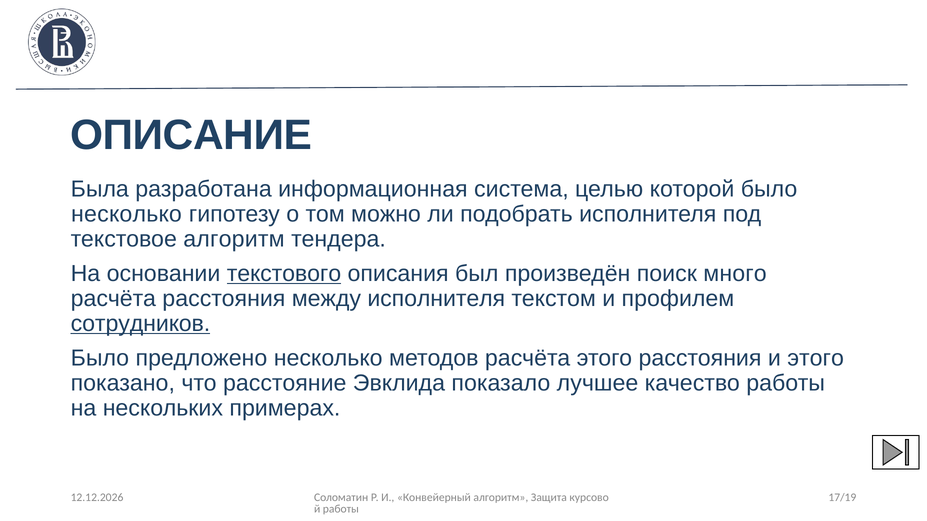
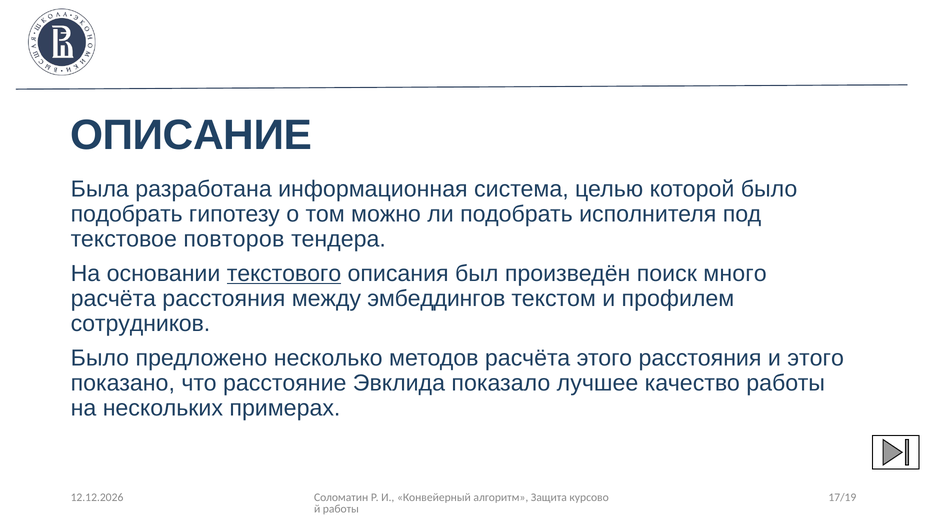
несколько at (126, 214): несколько -> подобрать
текстовое алгоритм: алгоритм -> повторов
между исполнителя: исполнителя -> эмбеддингов
сотрудников underline: present -> none
